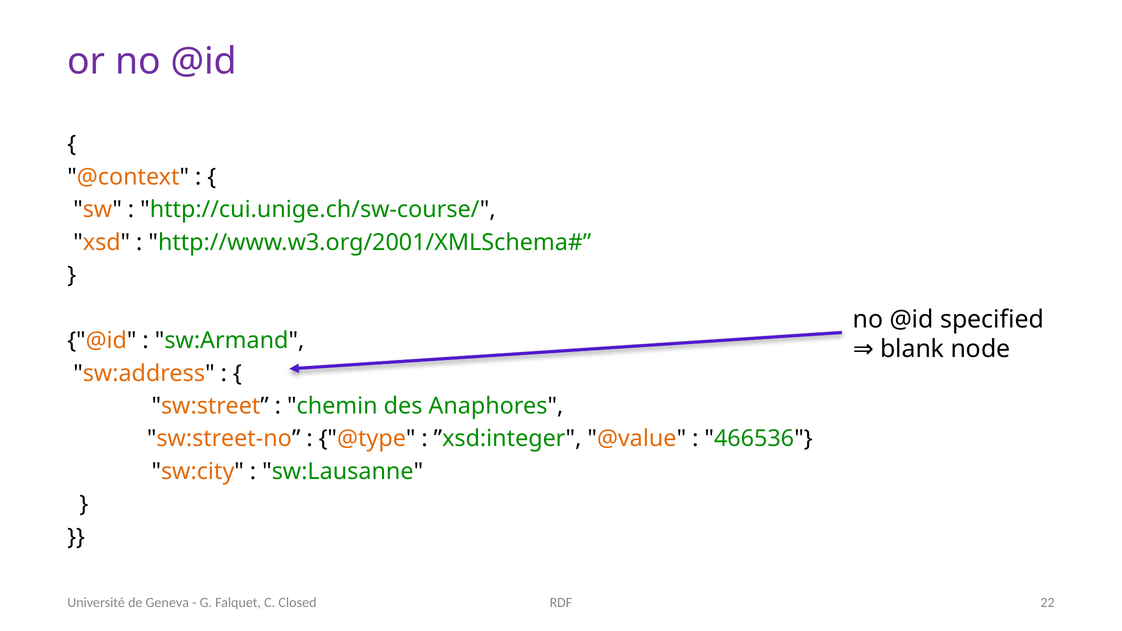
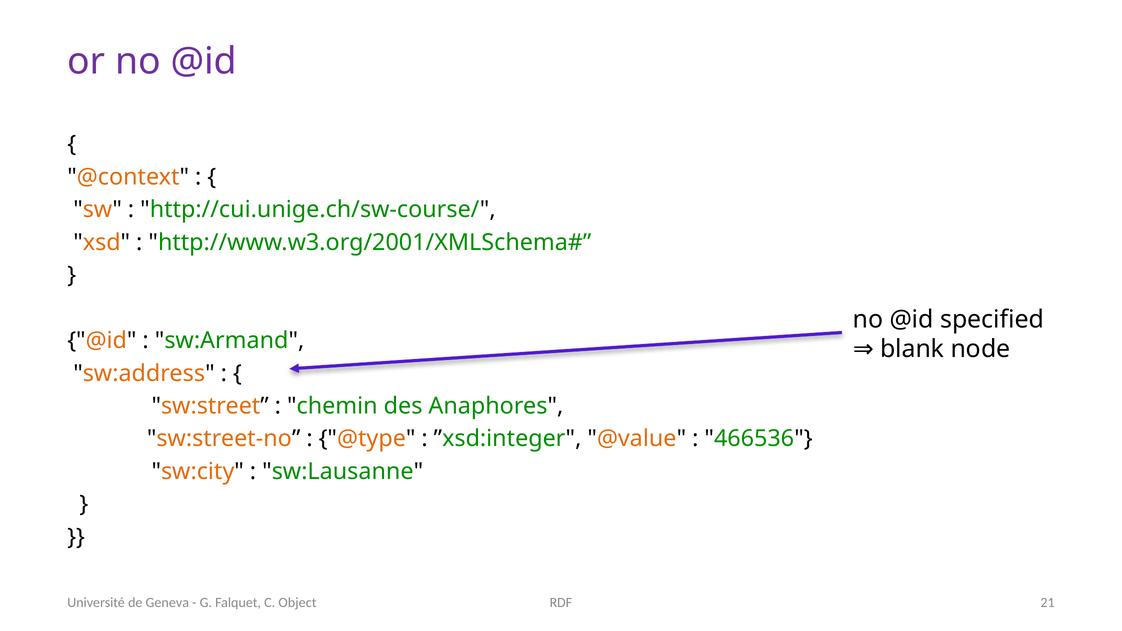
Closed: Closed -> Object
22: 22 -> 21
